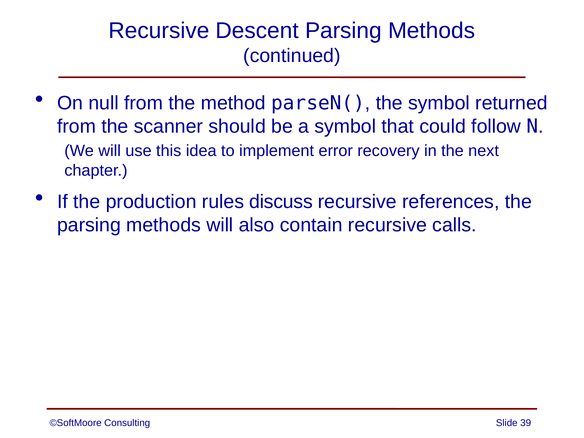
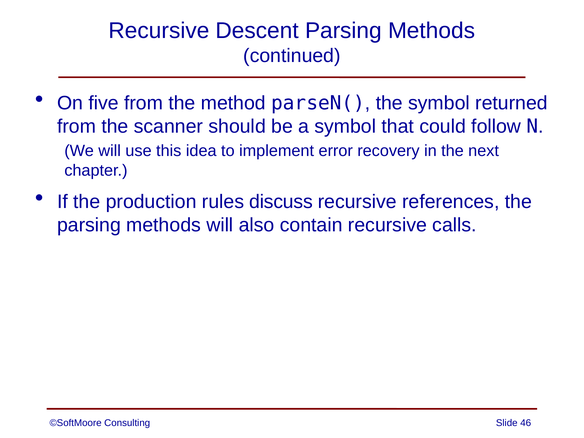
null: null -> five
39: 39 -> 46
